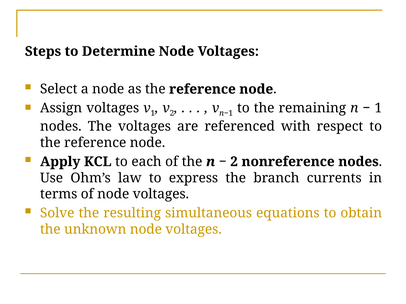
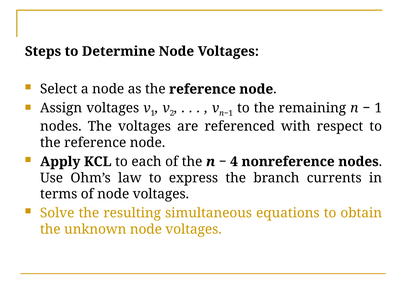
2 at (234, 162): 2 -> 4
